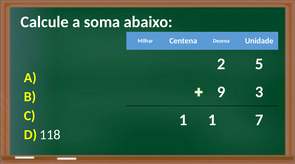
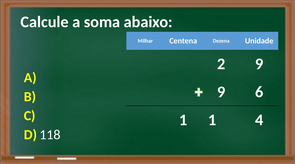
2 5: 5 -> 9
3: 3 -> 6
7: 7 -> 4
